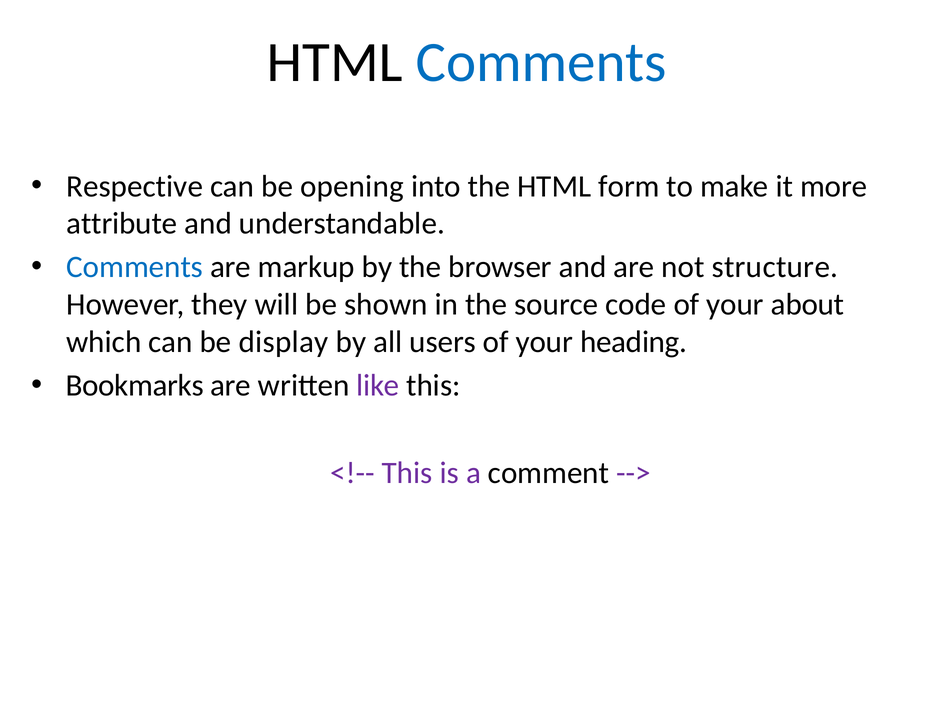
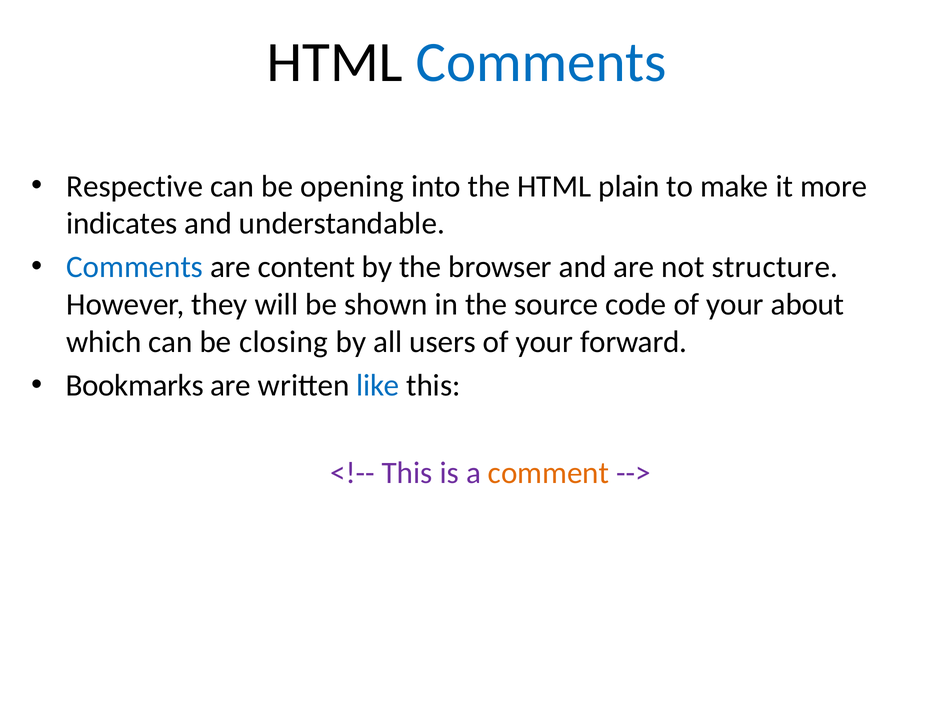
form: form -> plain
attribute: attribute -> indicates
markup: markup -> content
display: display -> closing
heading: heading -> forward
like colour: purple -> blue
comment colour: black -> orange
